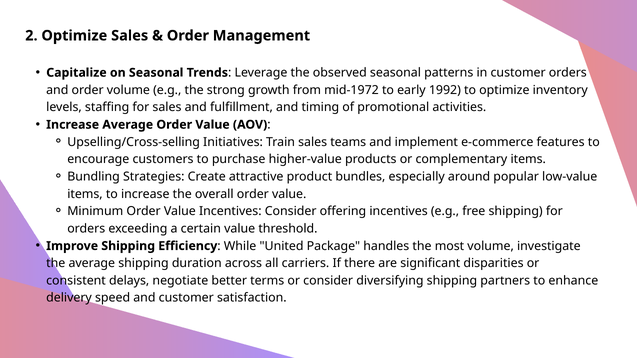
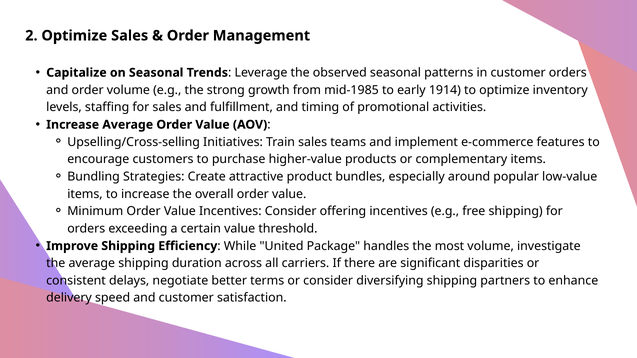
mid-1972: mid-1972 -> mid-1985
1992: 1992 -> 1914
